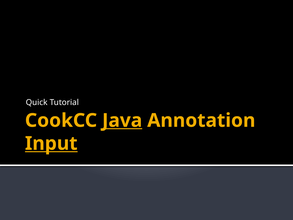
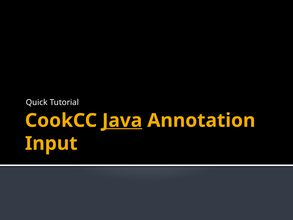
Input underline: present -> none
